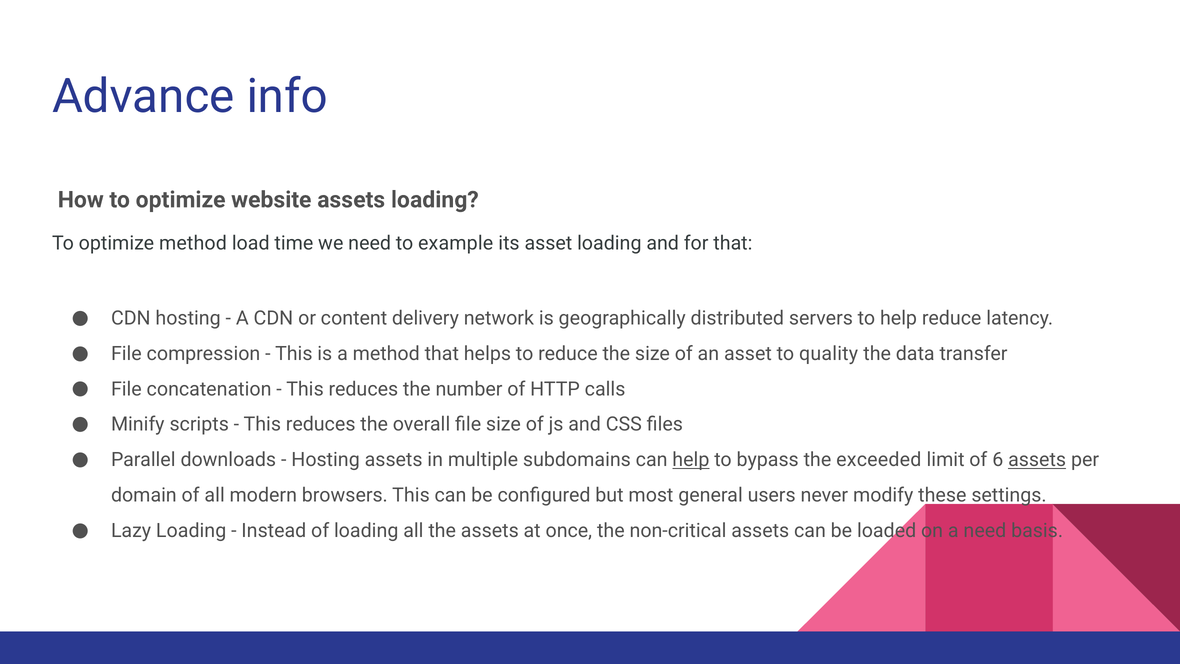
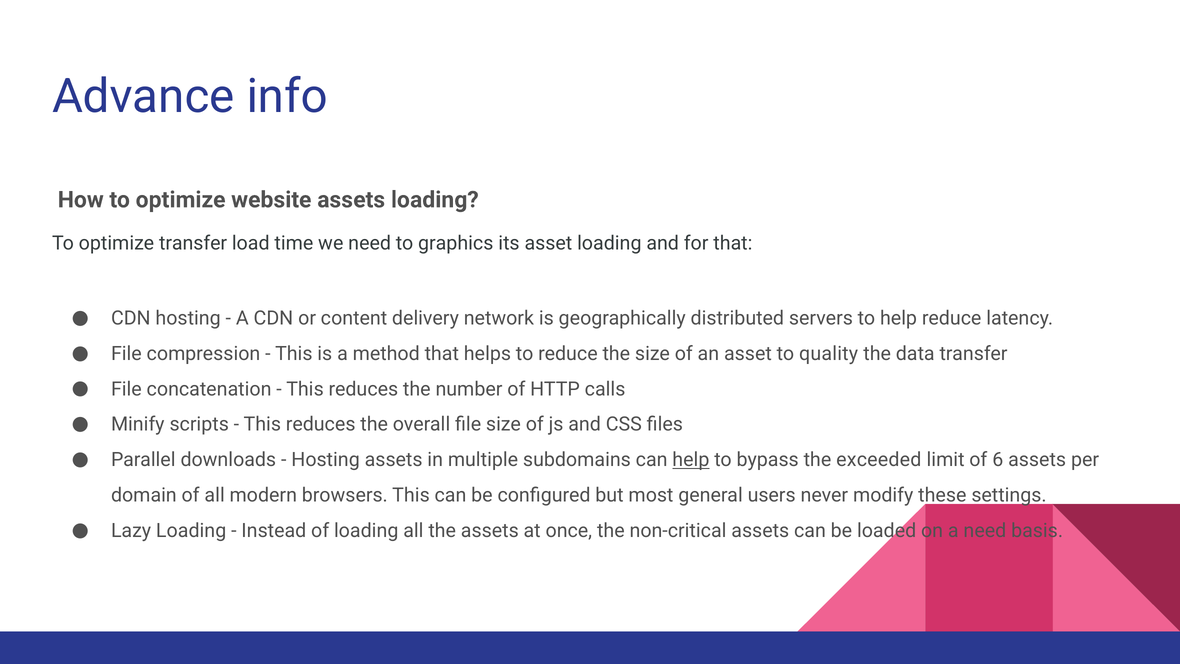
optimize method: method -> transfer
example: example -> graphics
assets at (1037, 460) underline: present -> none
